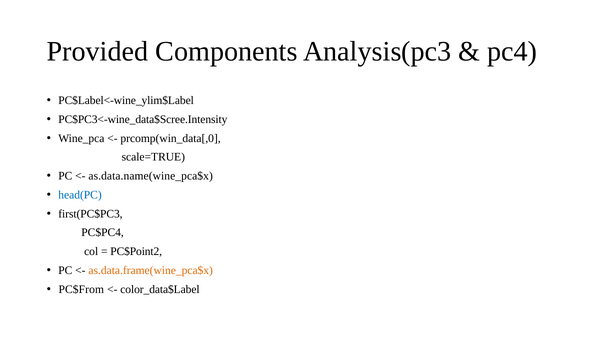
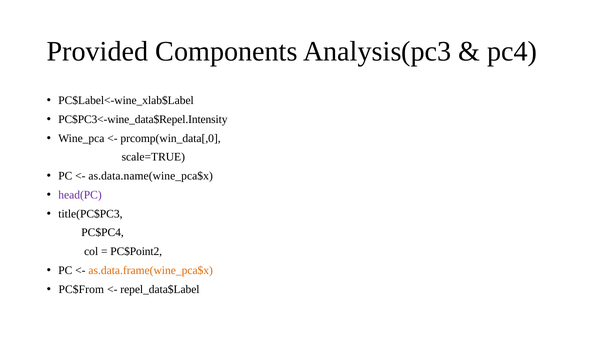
PC$Label<-wine_ylim$Label: PC$Label<-wine_ylim$Label -> PC$Label<-wine_xlab$Label
PC$PC3<-wine_data$Scree.Intensity: PC$PC3<-wine_data$Scree.Intensity -> PC$PC3<-wine_data$Repel.Intensity
head(PC colour: blue -> purple
first(PC$PC3: first(PC$PC3 -> title(PC$PC3
color_data$Label: color_data$Label -> repel_data$Label
